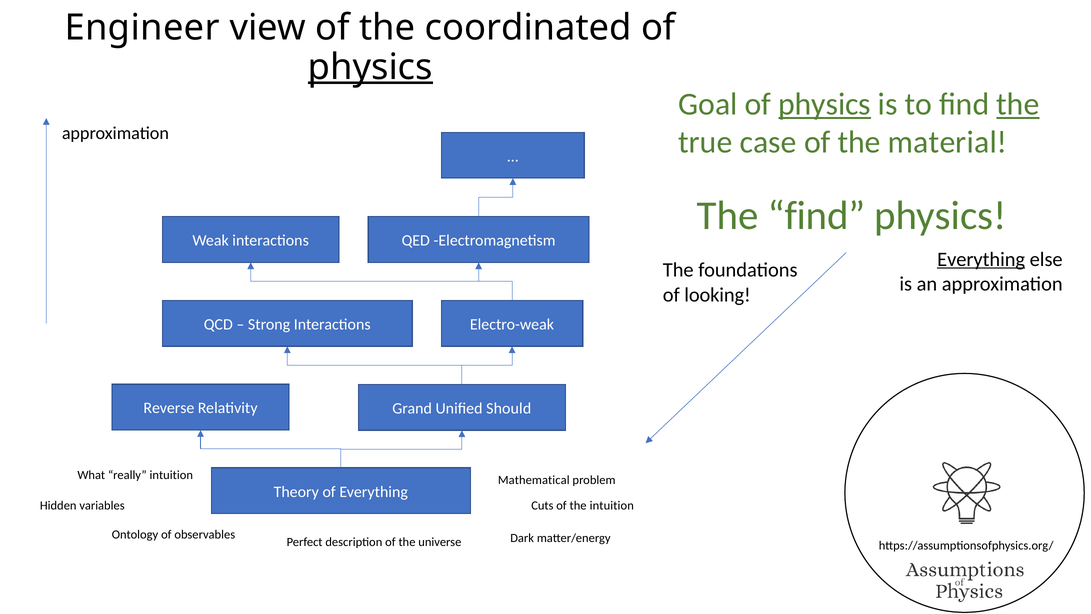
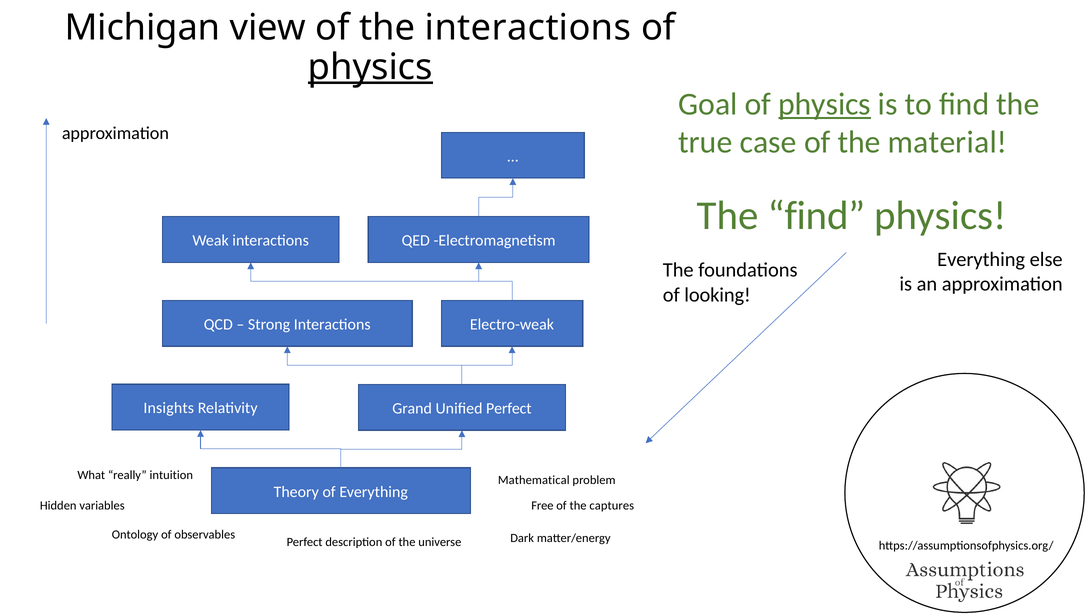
Engineer: Engineer -> Michigan
the coordinated: coordinated -> interactions
the at (1018, 104) underline: present -> none
Everything at (981, 259) underline: present -> none
Reverse: Reverse -> Insights
Unified Should: Should -> Perfect
Cuts: Cuts -> Free
the intuition: intuition -> captures
